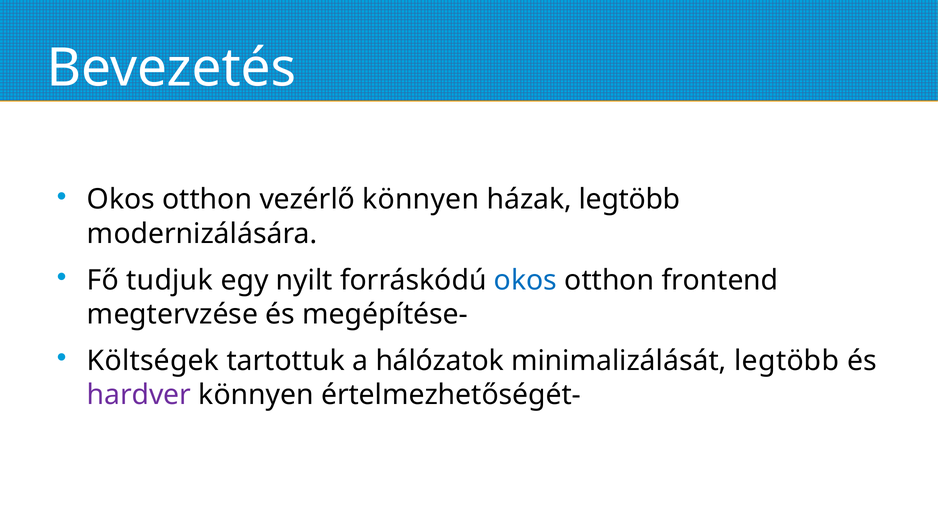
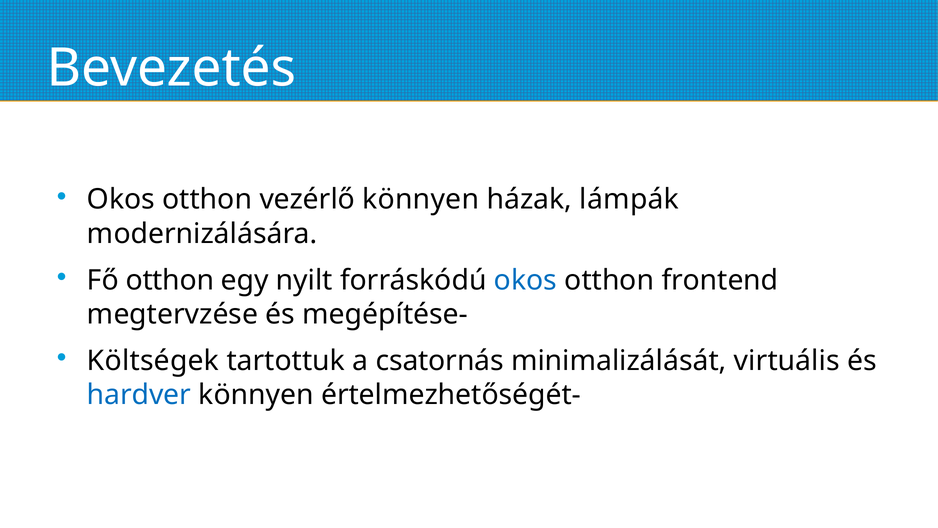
házak legtöbb: legtöbb -> lámpák
Fő tudjuk: tudjuk -> otthon
hálózatok: hálózatok -> csatornás
minimalizálását legtöbb: legtöbb -> virtuális
hardver colour: purple -> blue
